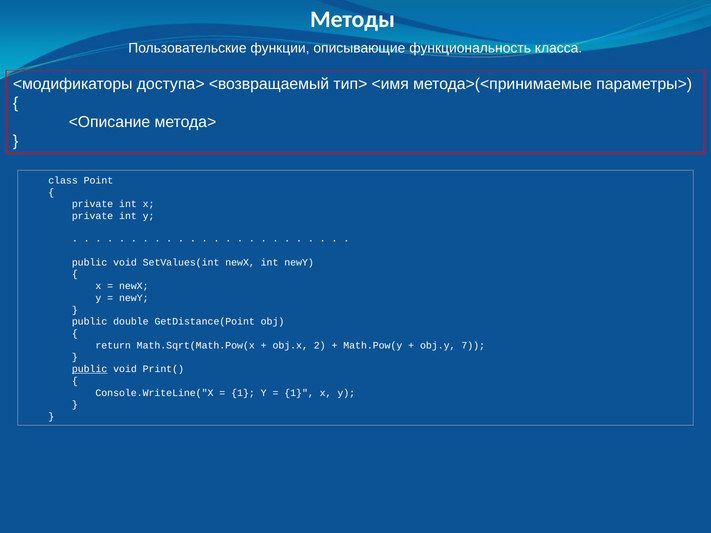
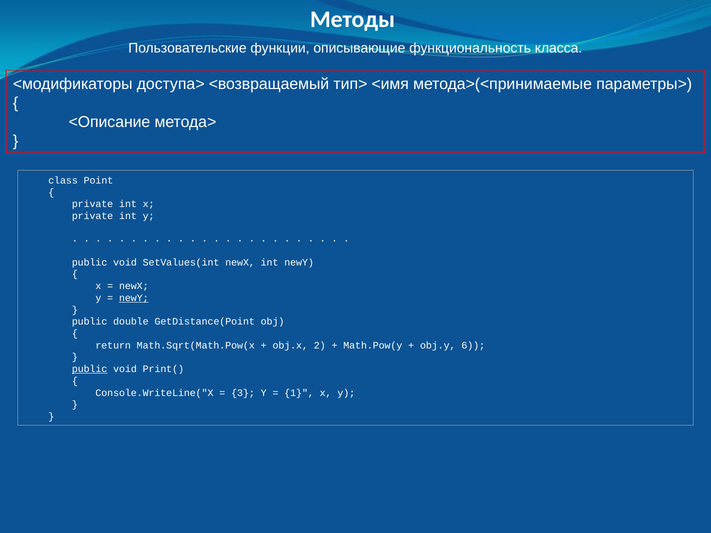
newY at (134, 298) underline: none -> present
7: 7 -> 6
1 at (243, 393): 1 -> 3
